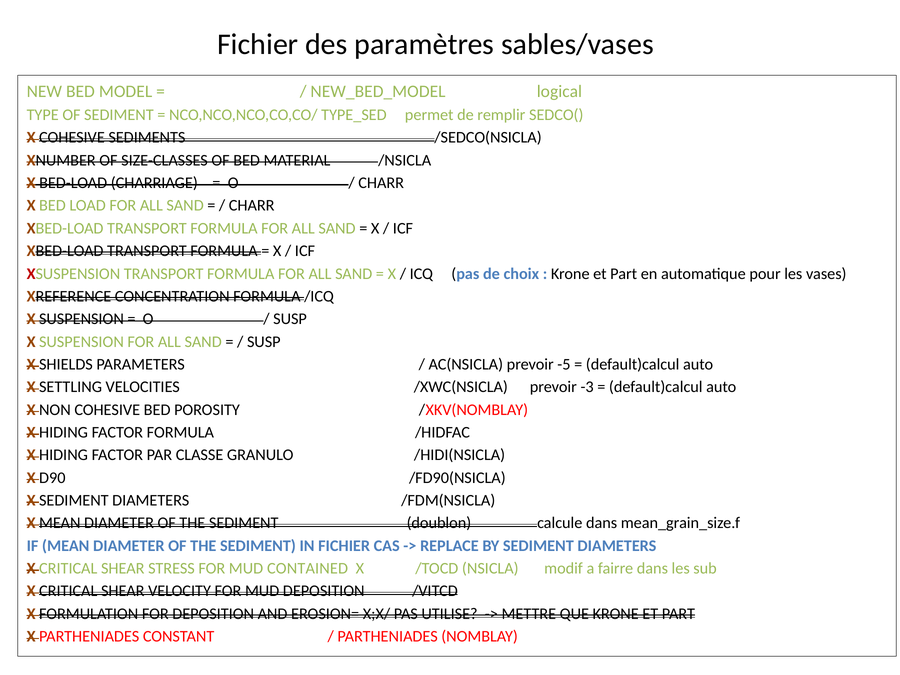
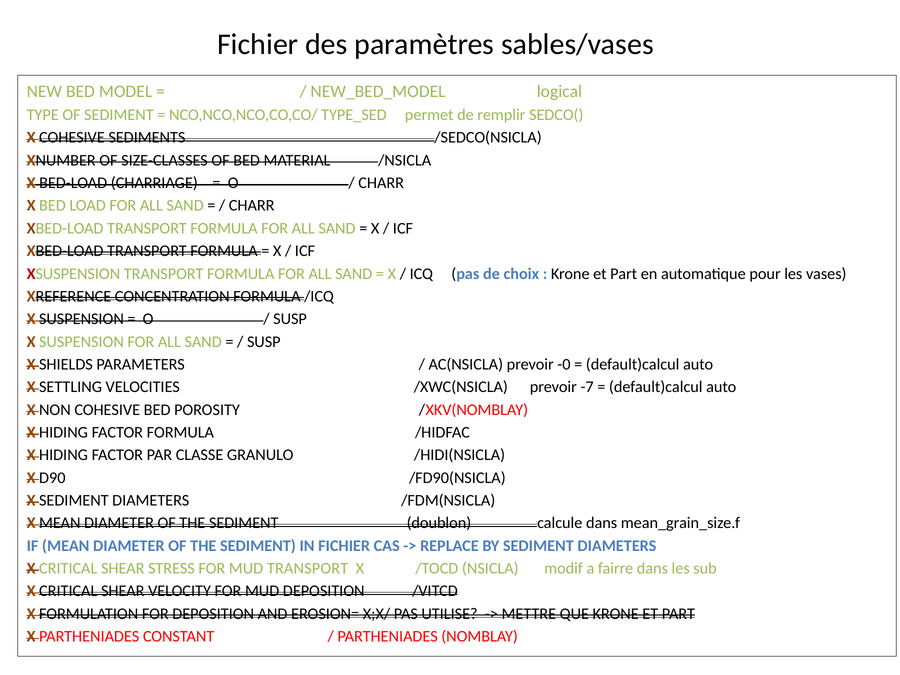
-5: -5 -> -0
-3: -3 -> -7
MUD CONTAINED: CONTAINED -> TRANSPORT
